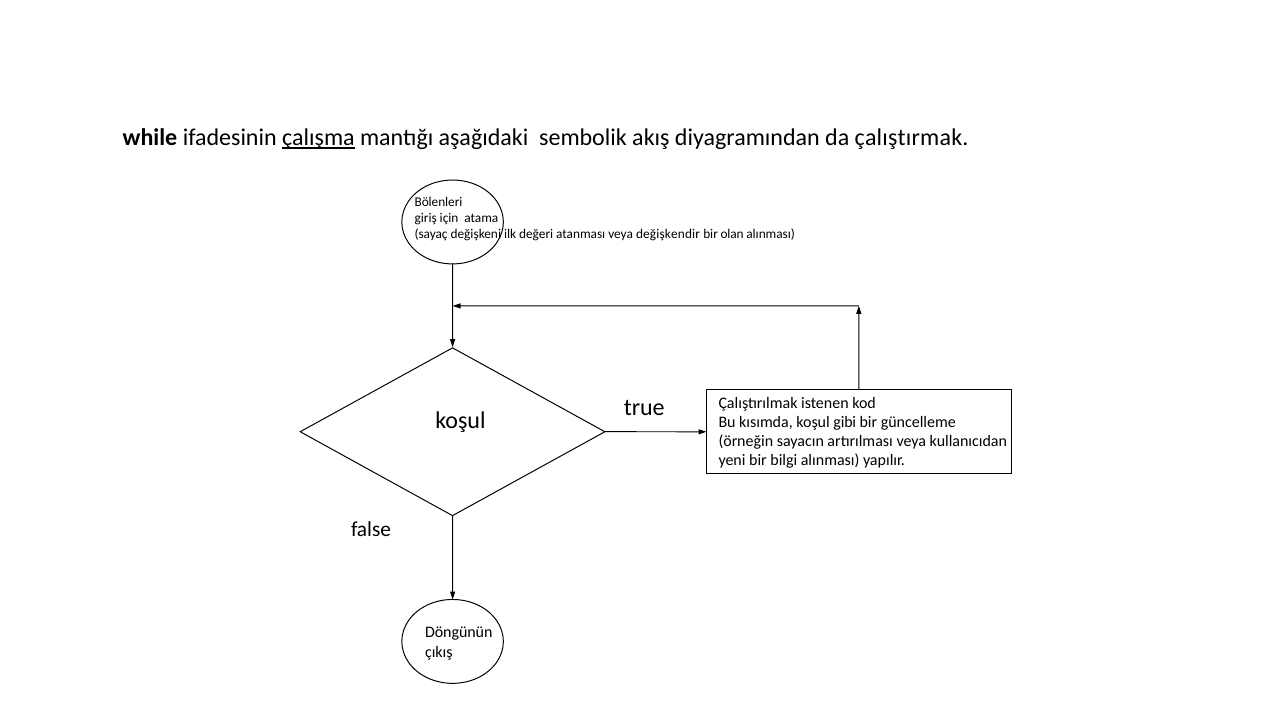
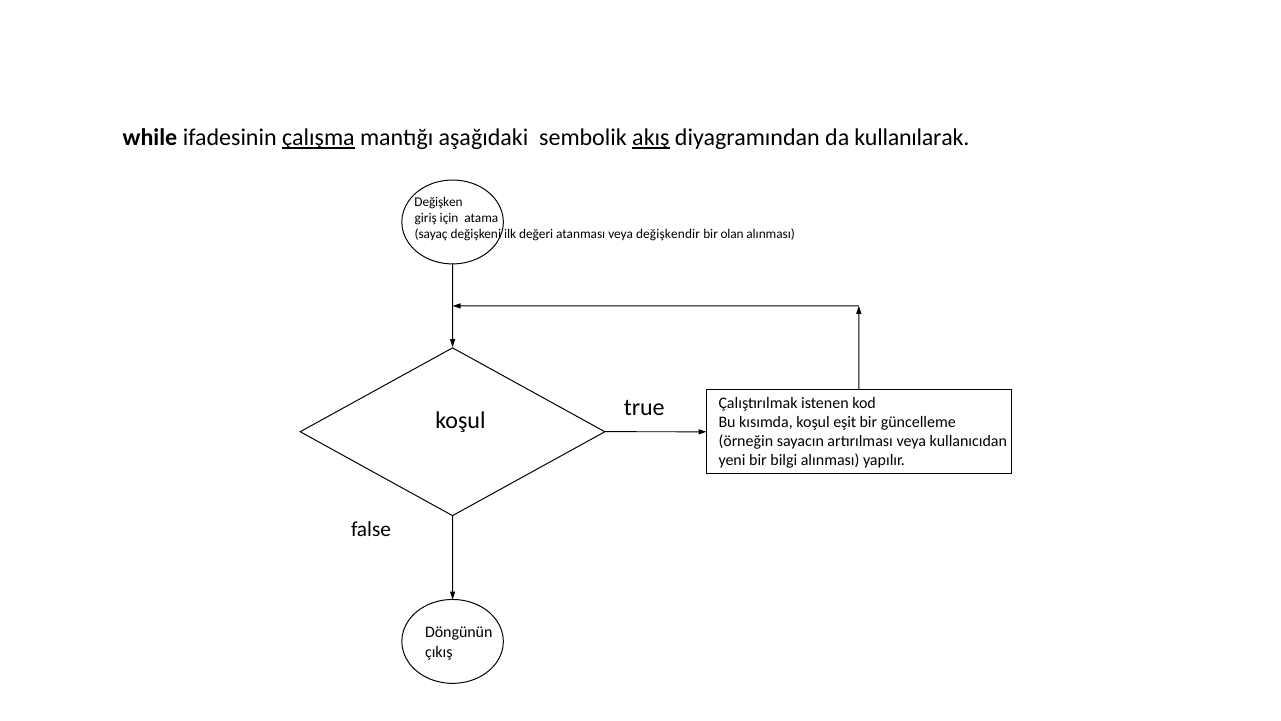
akış underline: none -> present
çalıştırmak: çalıştırmak -> kullanılarak
Bölenleri: Bölenleri -> Değişken
gibi: gibi -> eşit
